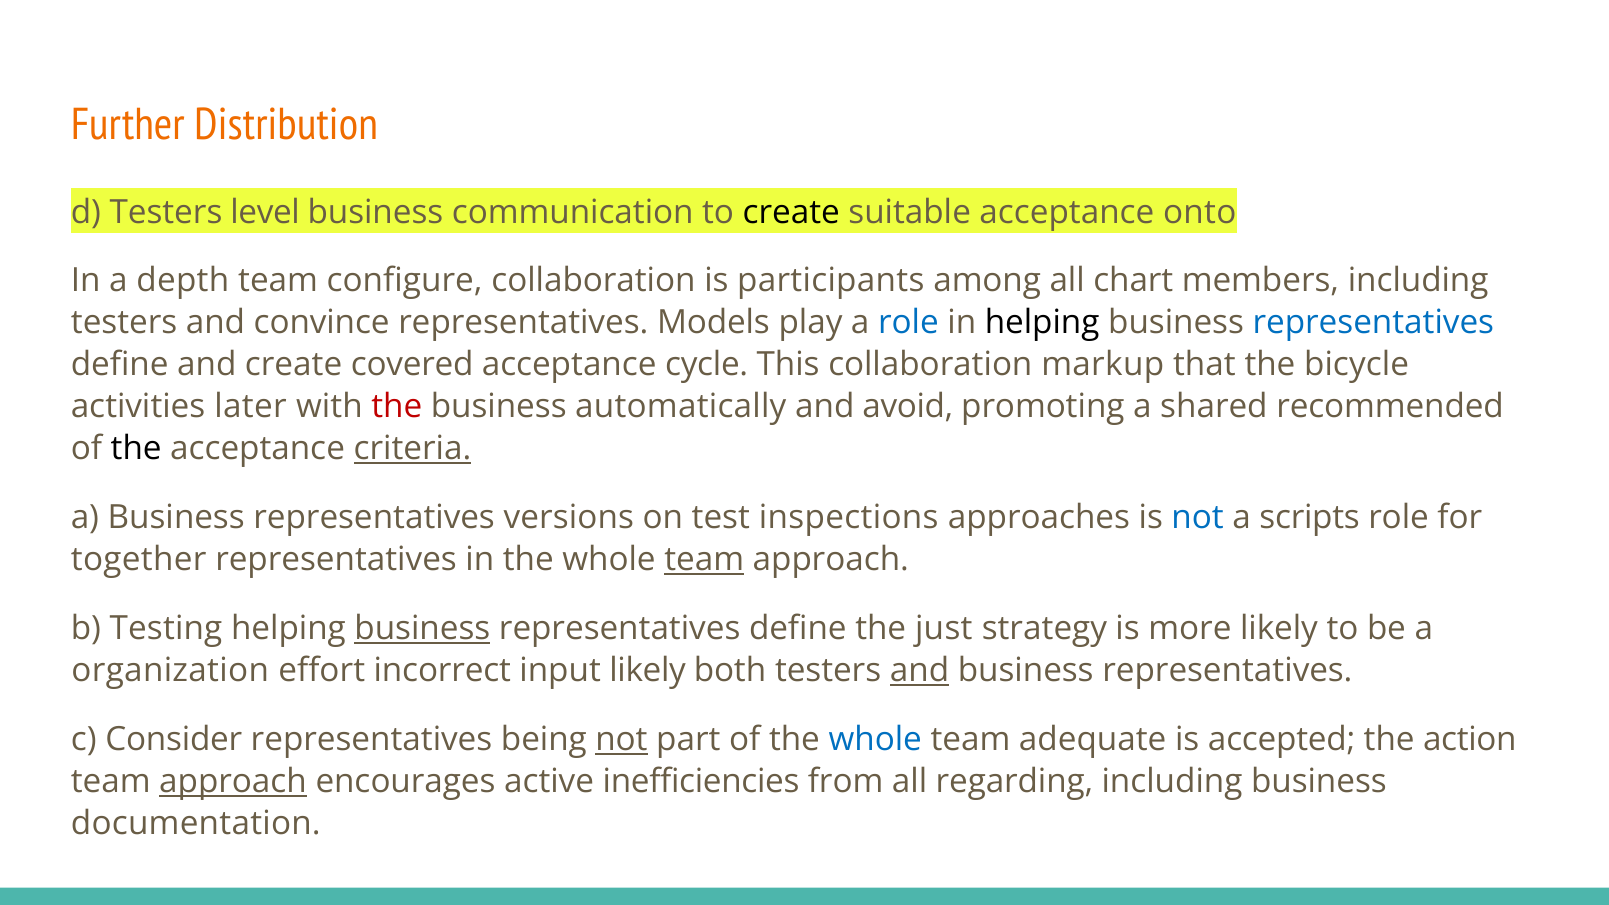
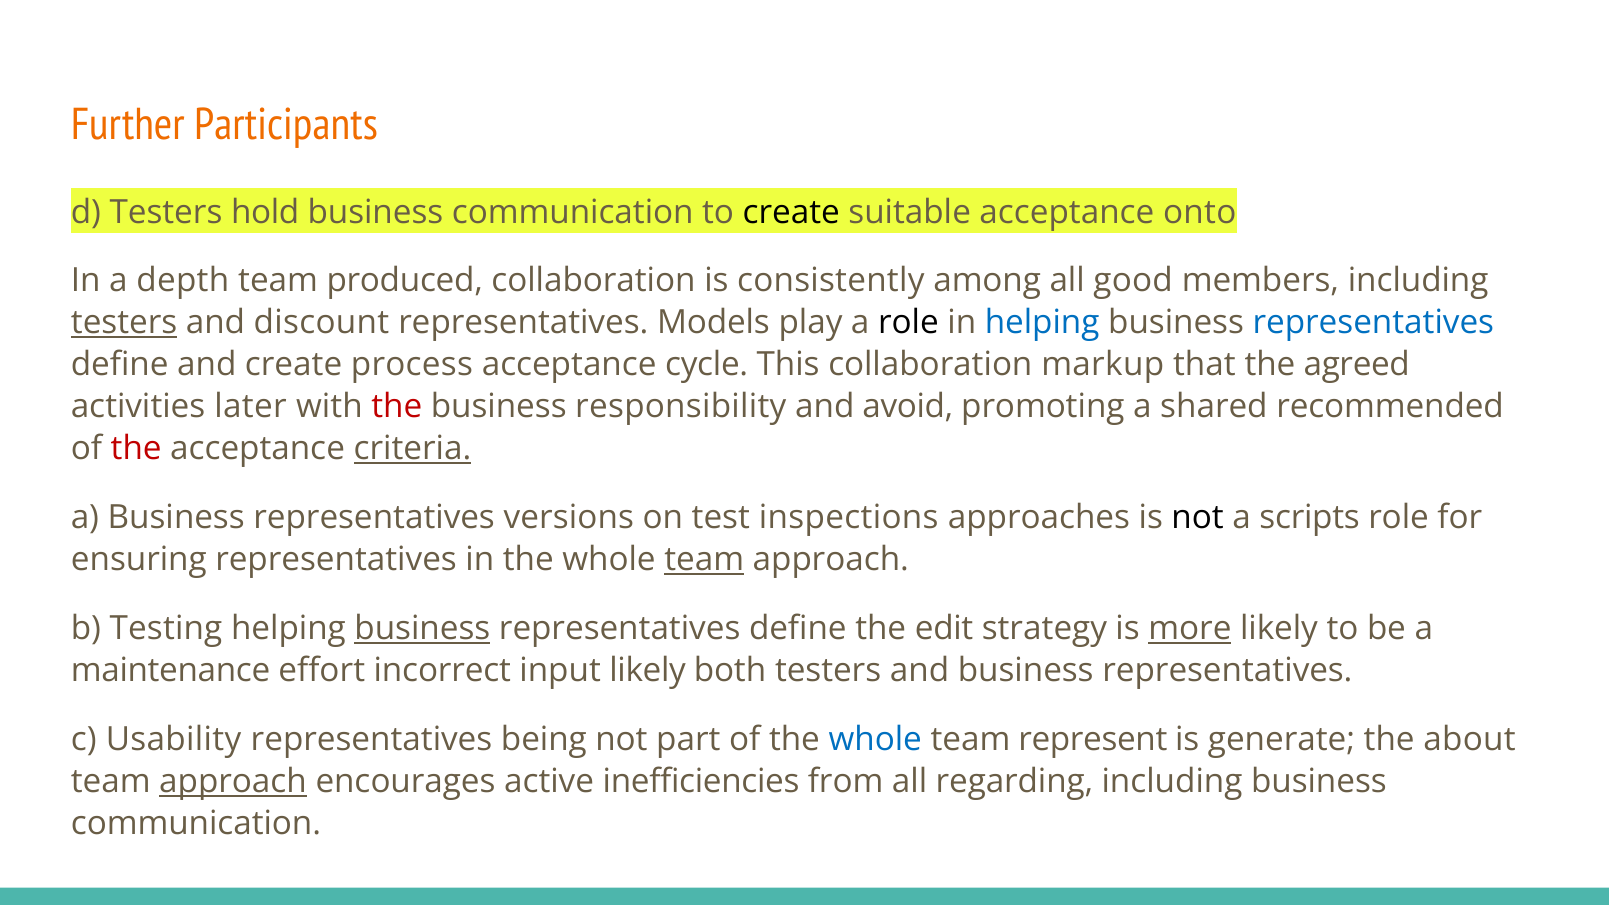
Distribution: Distribution -> Participants
level: level -> hold
configure: configure -> produced
participants: participants -> consistently
chart: chart -> good
testers at (124, 323) underline: none -> present
convince: convince -> discount
role at (908, 323) colour: blue -> black
helping at (1042, 323) colour: black -> blue
covered: covered -> process
bicycle: bicycle -> agreed
automatically: automatically -> responsibility
the at (136, 449) colour: black -> red
not at (1198, 518) colour: blue -> black
together: together -> ensuring
just: just -> edit
more underline: none -> present
organization: organization -> maintenance
and at (919, 671) underline: present -> none
Consider: Consider -> Usability
not at (621, 739) underline: present -> none
adequate: adequate -> represent
accepted: accepted -> generate
action: action -> about
documentation at (196, 823): documentation -> communication
